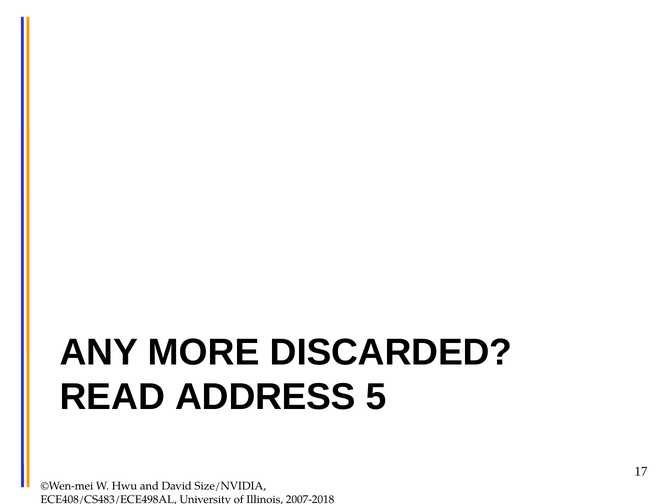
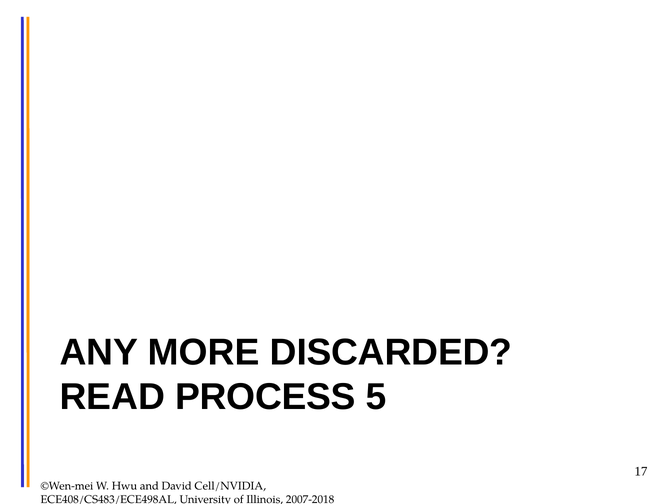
ADDRESS: ADDRESS -> PROCESS
Size/NVIDIA: Size/NVIDIA -> Cell/NVIDIA
